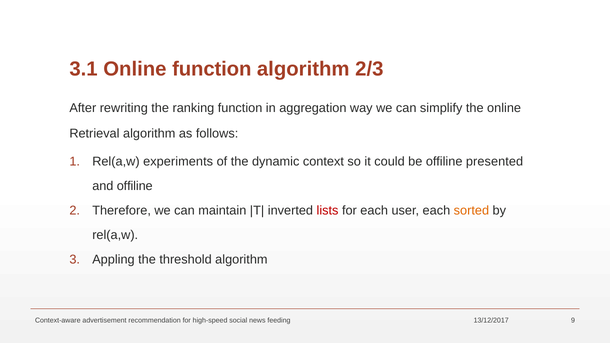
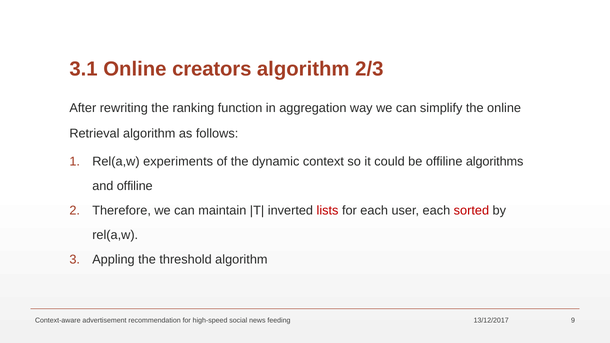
Online function: function -> creators
presented: presented -> algorithms
sorted colour: orange -> red
